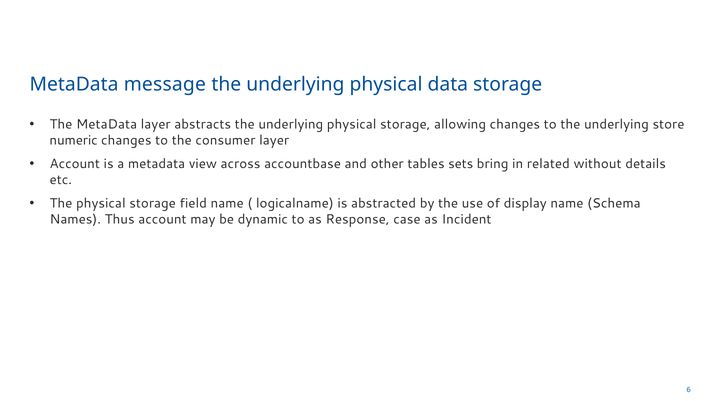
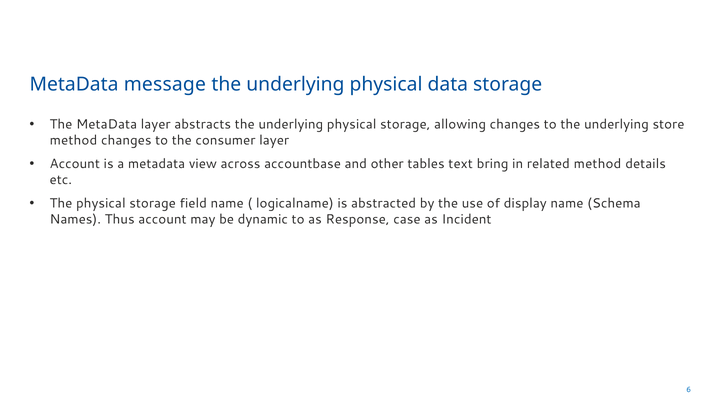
numeric at (74, 141): numeric -> method
sets: sets -> text
related without: without -> method
